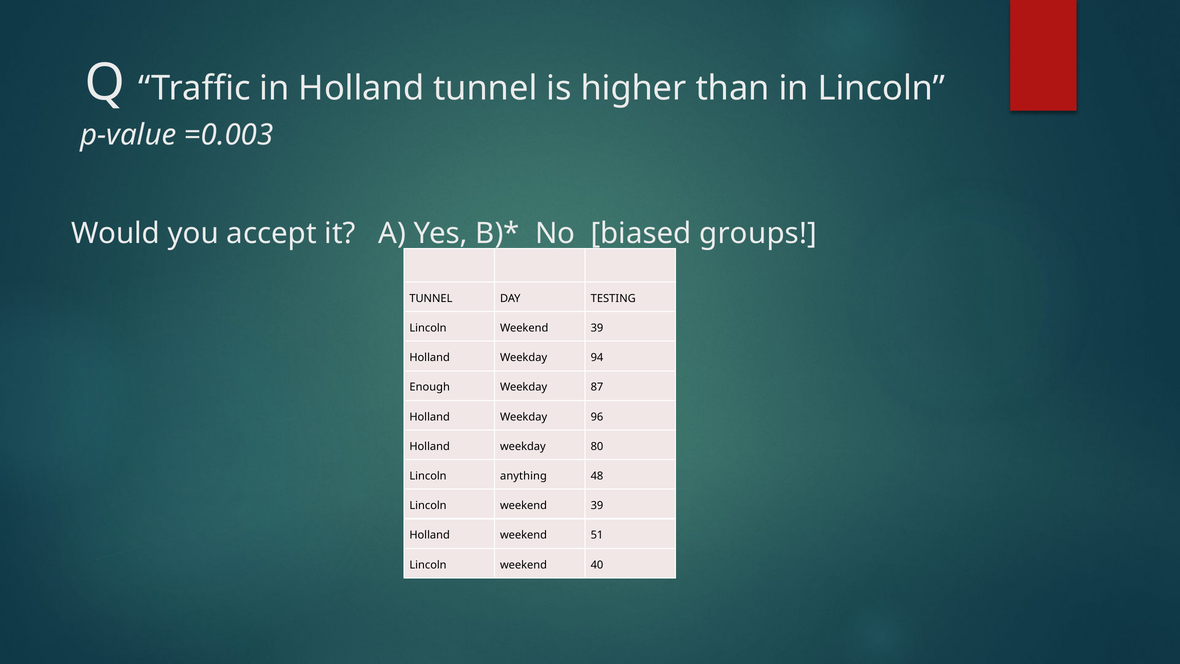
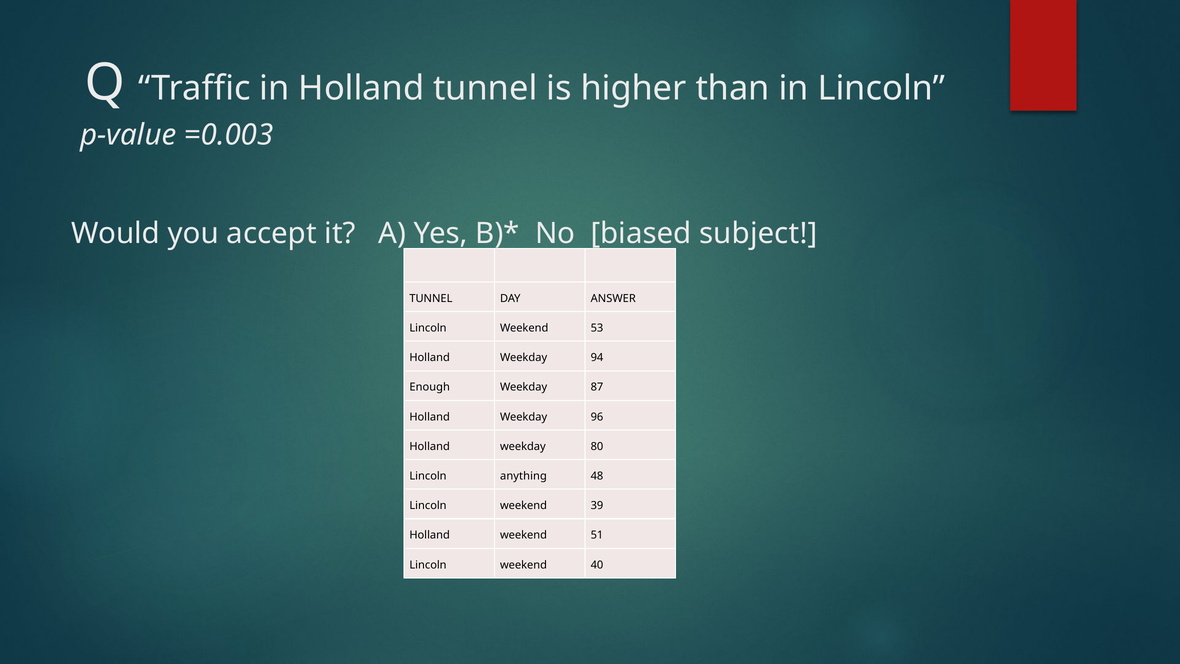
groups: groups -> subject
TESTING: TESTING -> ANSWER
39 at (597, 328): 39 -> 53
